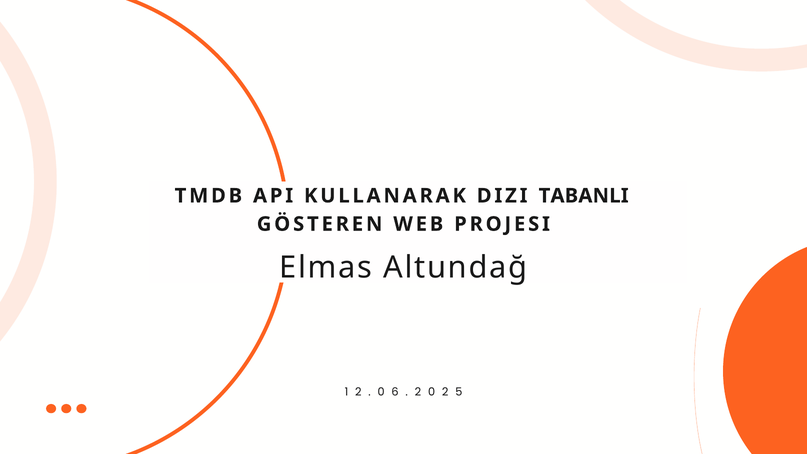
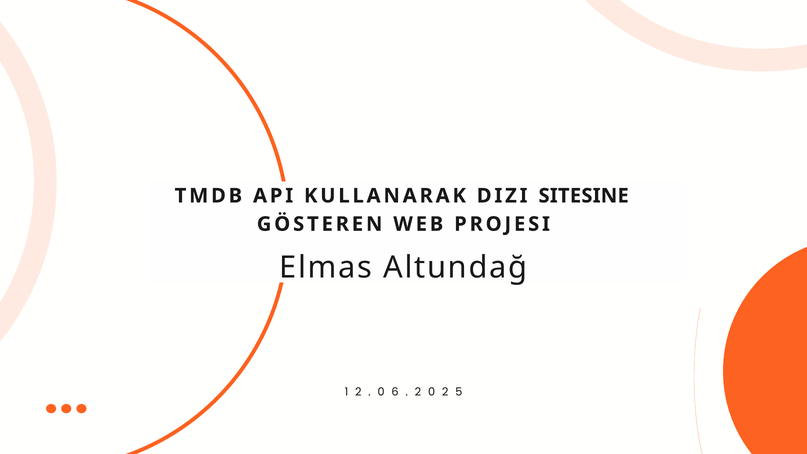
TABANLI: TABANLI -> SITESINE
